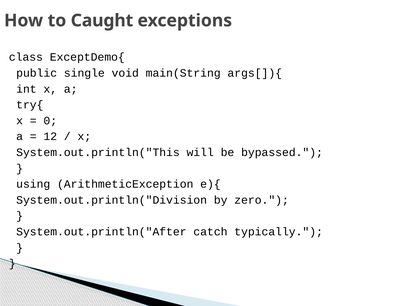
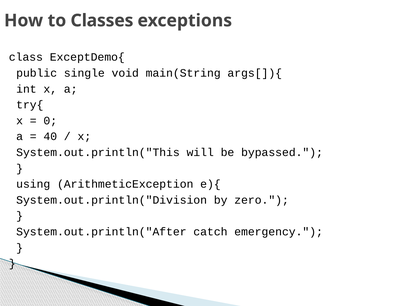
Caught: Caught -> Classes
12: 12 -> 40
typically: typically -> emergency
